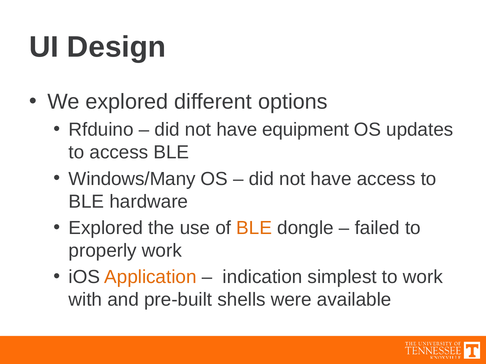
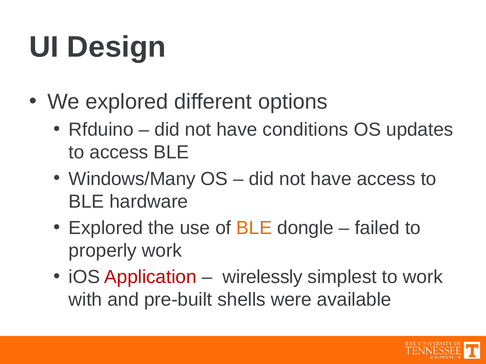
equipment: equipment -> conditions
Application colour: orange -> red
indication: indication -> wirelessly
